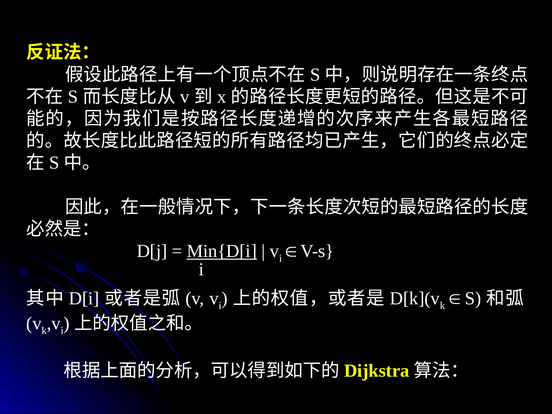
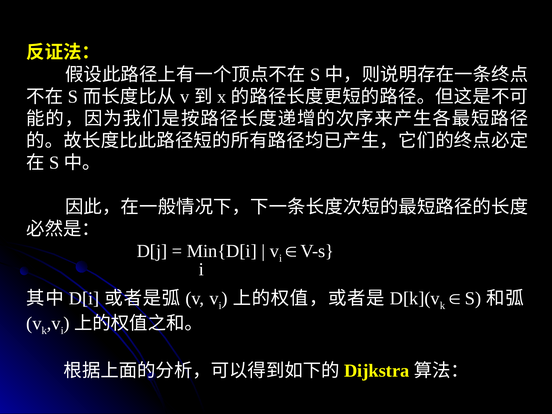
Min{D[i underline: present -> none
